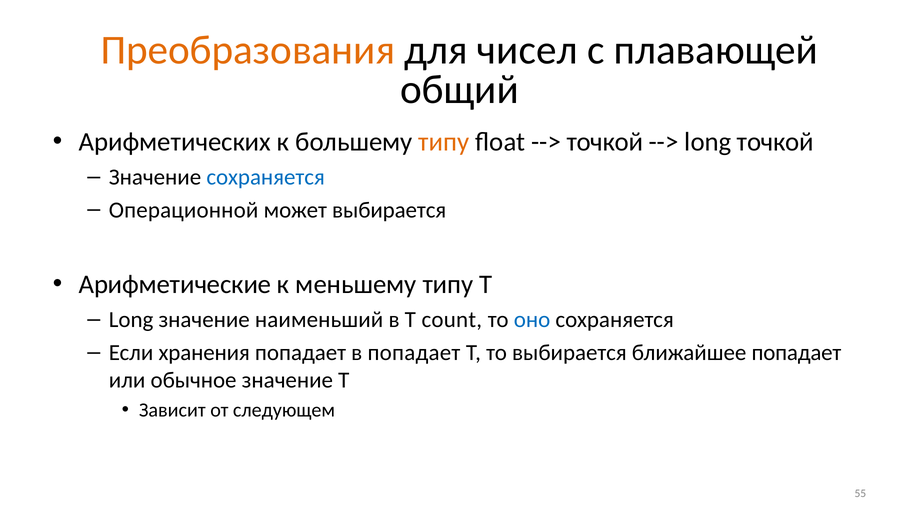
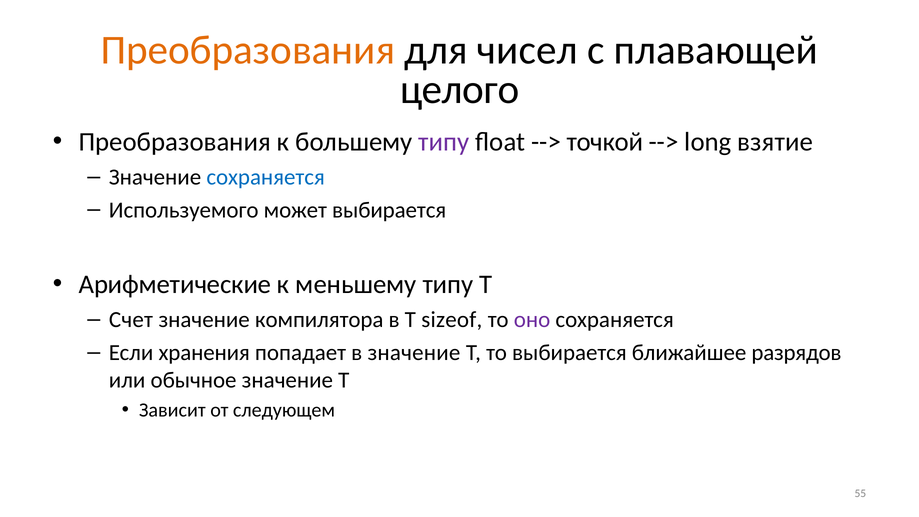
общий: общий -> целого
Арифметических at (175, 142): Арифметических -> Преобразования
типу at (444, 142) colour: orange -> purple
long точкой: точкой -> взятие
Операционной: Операционной -> Используемого
Long at (131, 320): Long -> Счет
наименьший: наименьший -> компилятора
count: count -> sizeof
оно colour: blue -> purple
в попадает: попадает -> значение
ближайшее попадает: попадает -> разрядов
